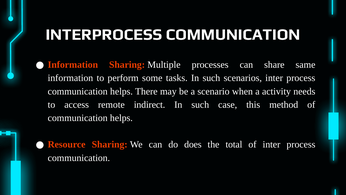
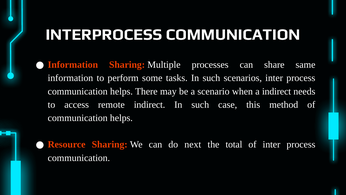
a activity: activity -> indirect
does: does -> next
